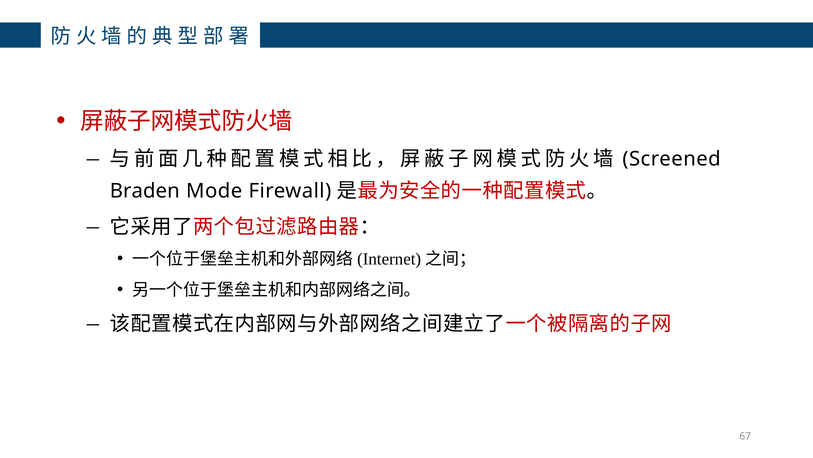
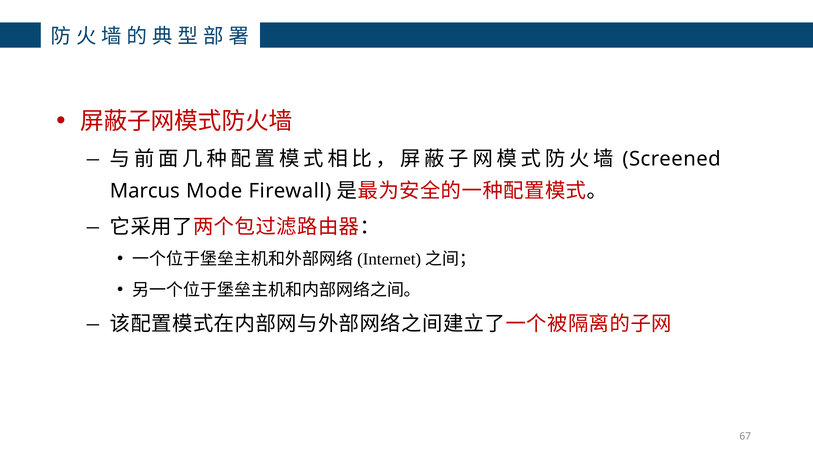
Braden: Braden -> Marcus
